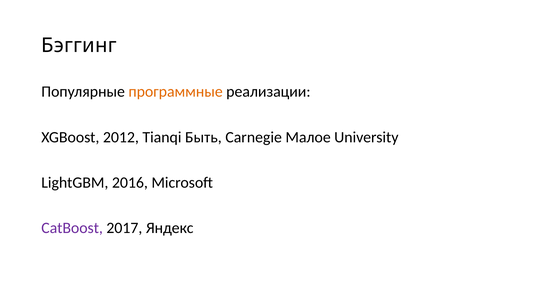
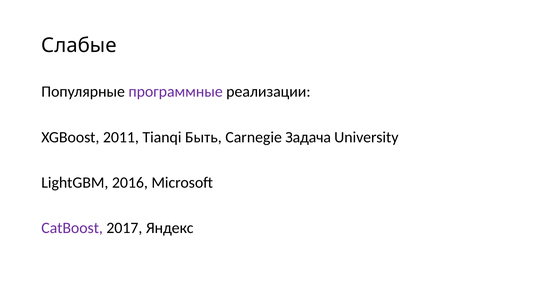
Бэггинг: Бэггинг -> Слабые
программные colour: orange -> purple
2012: 2012 -> 2011
Малое: Малое -> Задача
